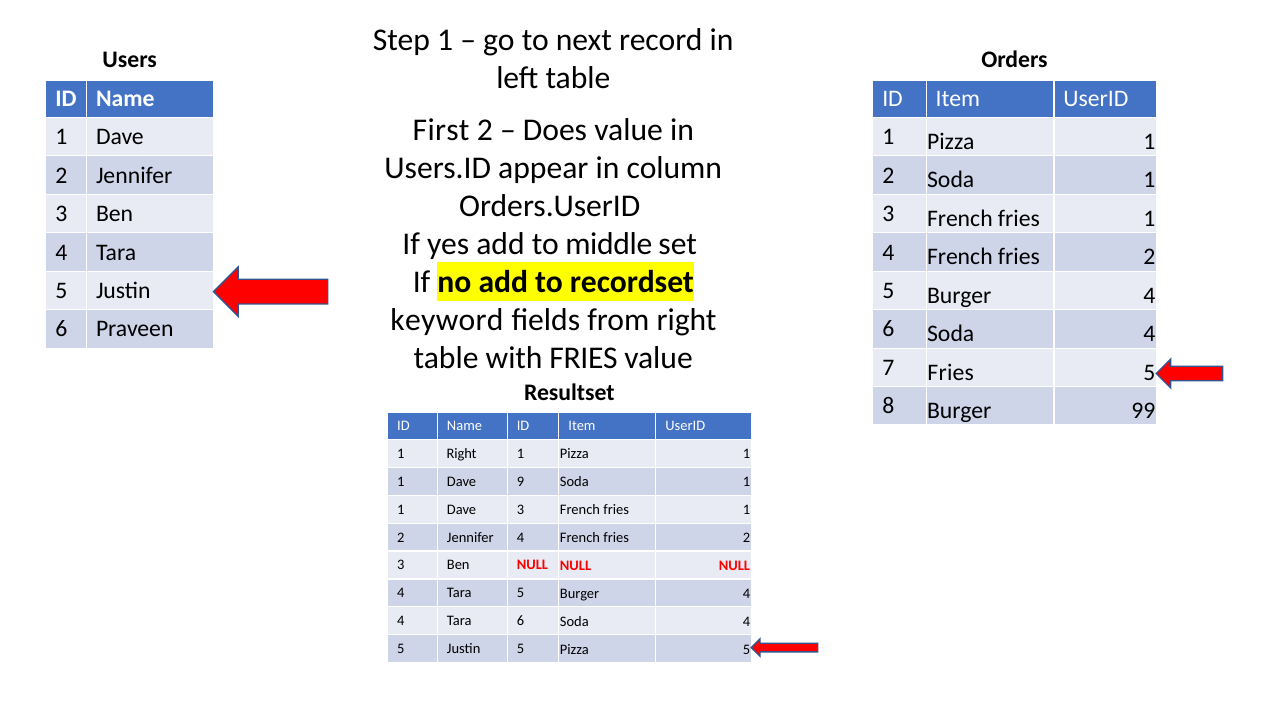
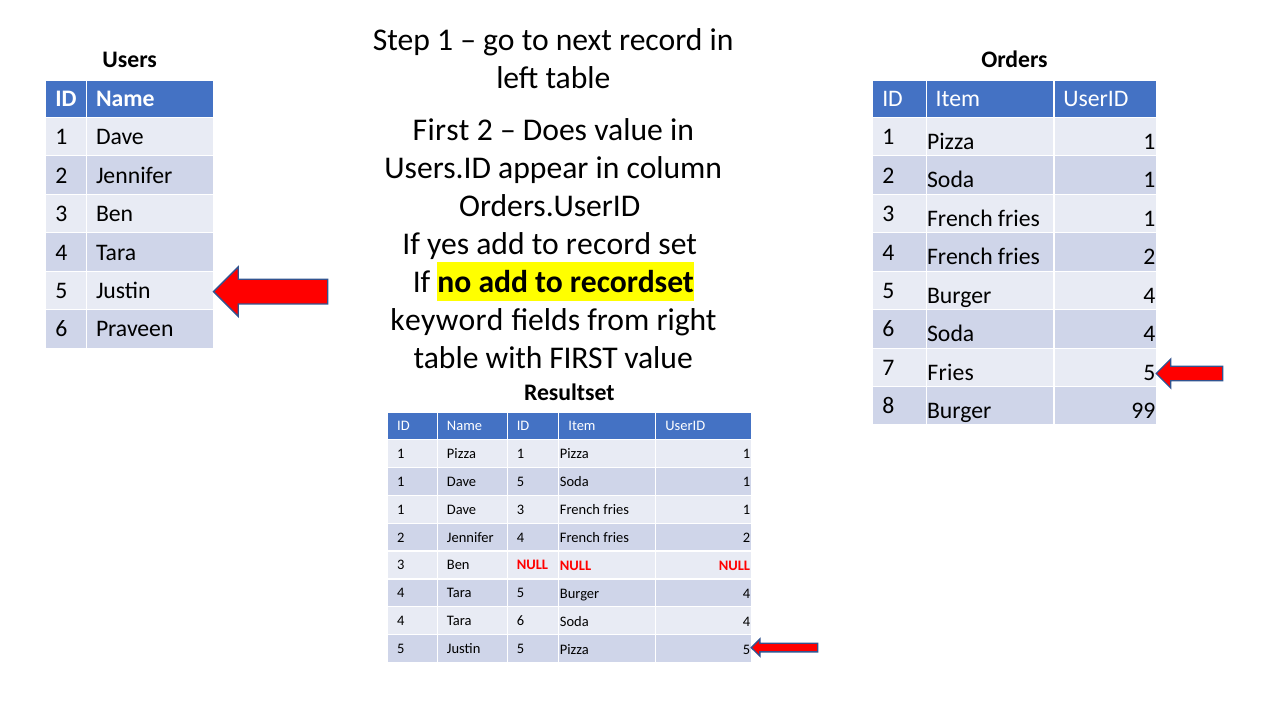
to middle: middle -> record
with FRIES: FRIES -> FIRST
Right at (462, 454): Right -> Pizza
Dave 9: 9 -> 5
